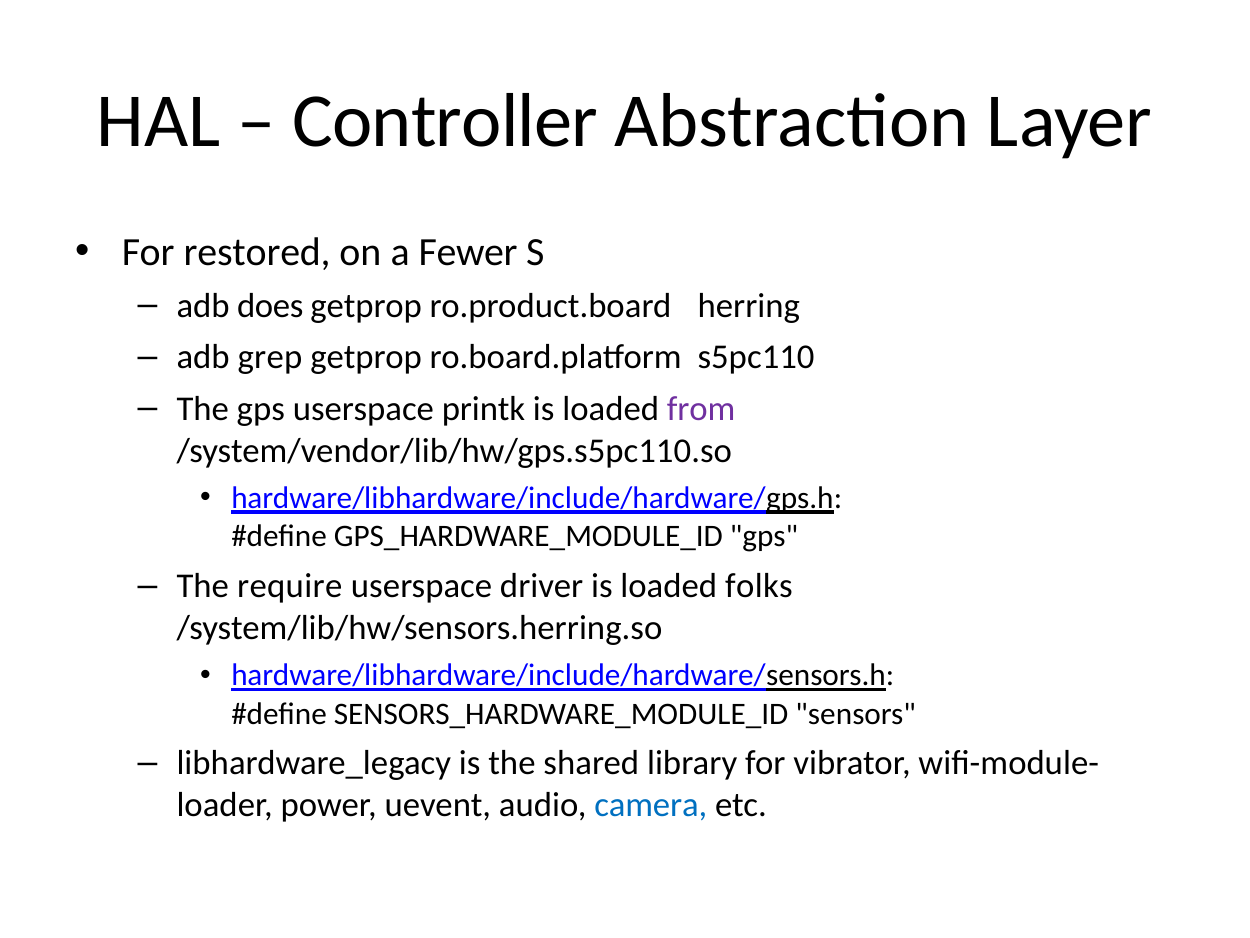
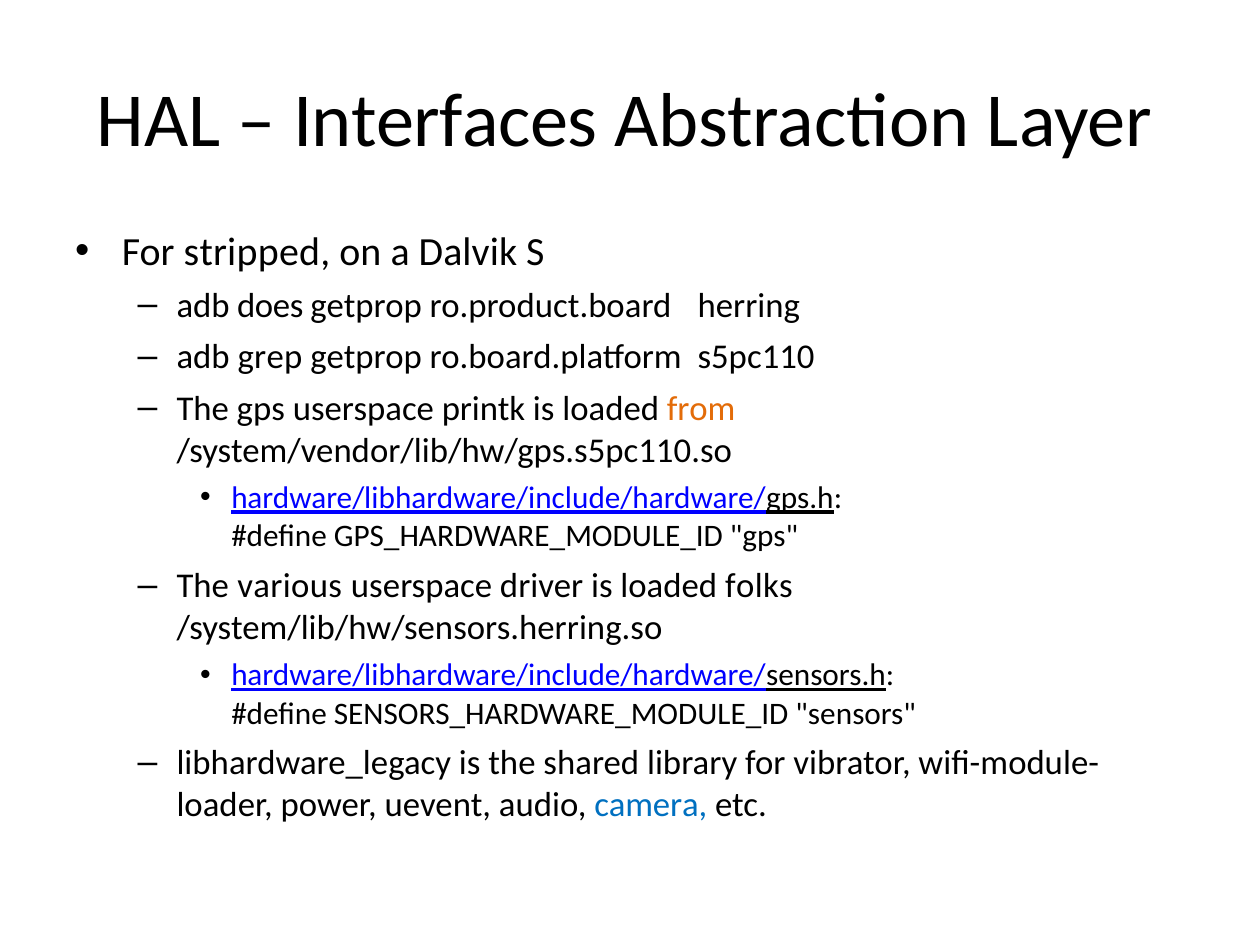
Controller: Controller -> Interfaces
restored: restored -> stripped
Fewer: Fewer -> Dalvik
from colour: purple -> orange
require: require -> various
